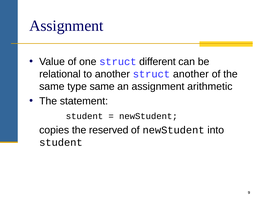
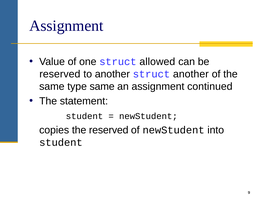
different: different -> allowed
relational at (60, 74): relational -> reserved
arithmetic: arithmetic -> continued
